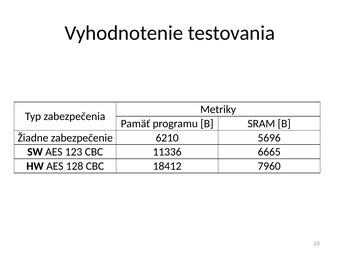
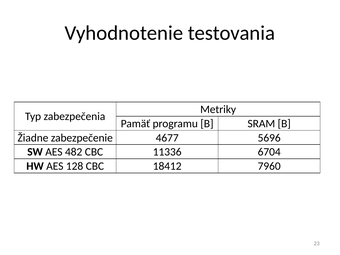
6210: 6210 -> 4677
123: 123 -> 482
6665: 6665 -> 6704
